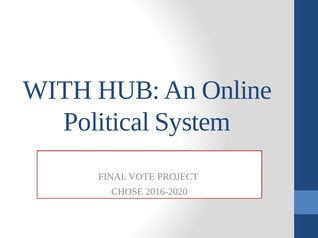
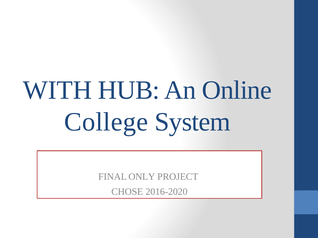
Political: Political -> College
VOTE: VOTE -> ONLY
